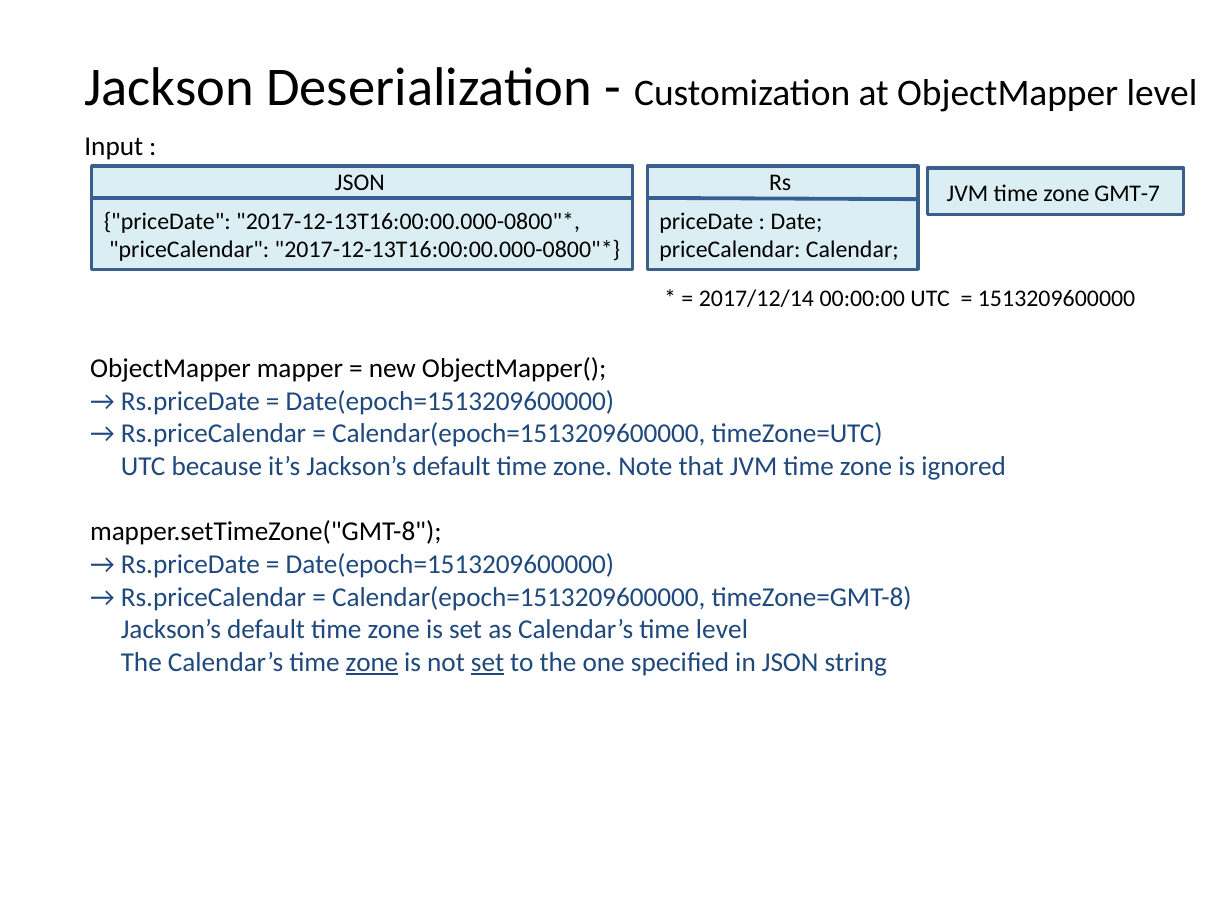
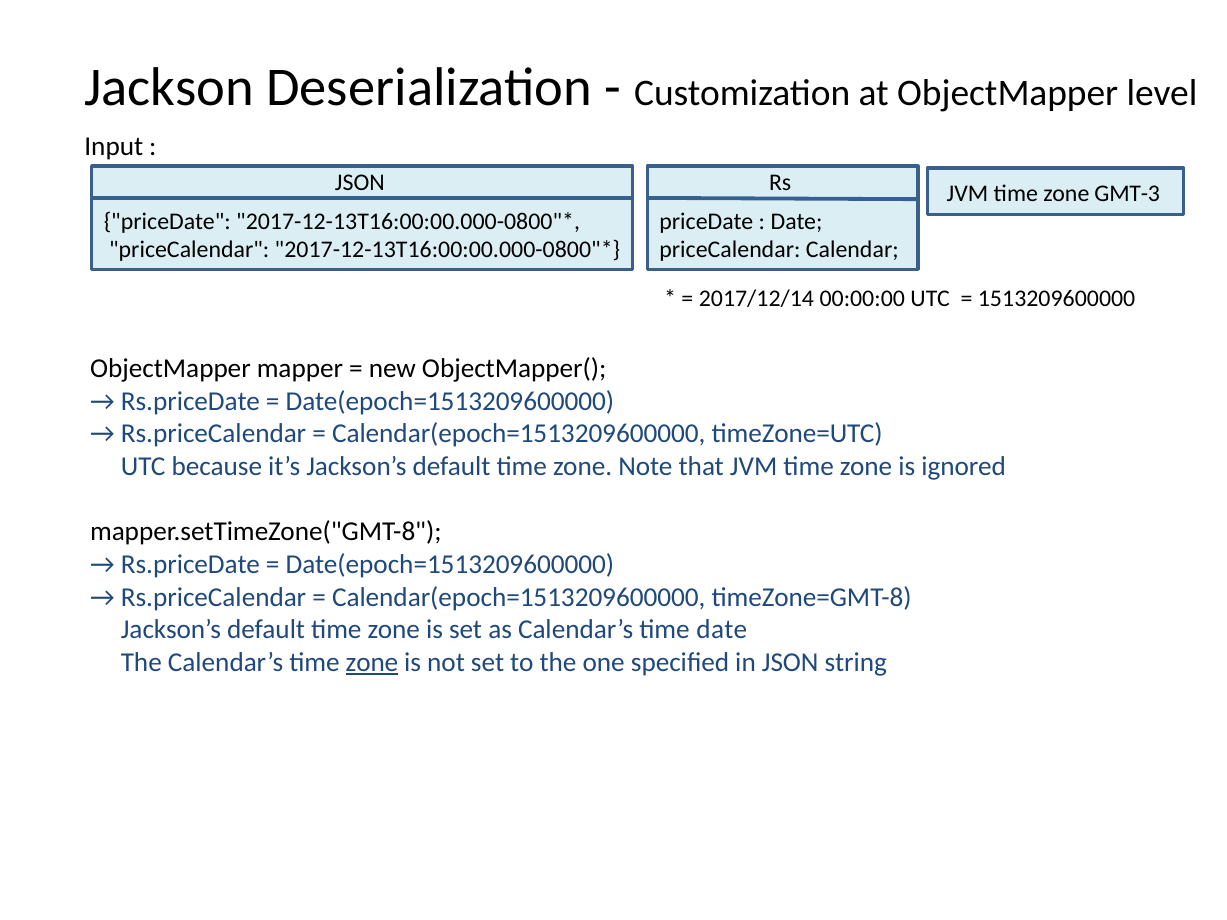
GMT-7: GMT-7 -> GMT-3
time level: level -> date
set at (488, 663) underline: present -> none
